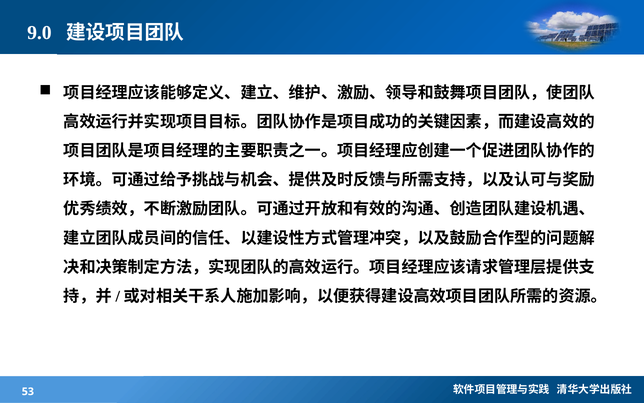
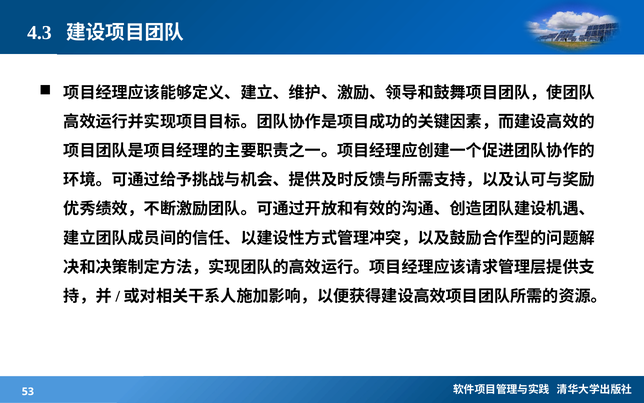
9.0: 9.0 -> 4.3
